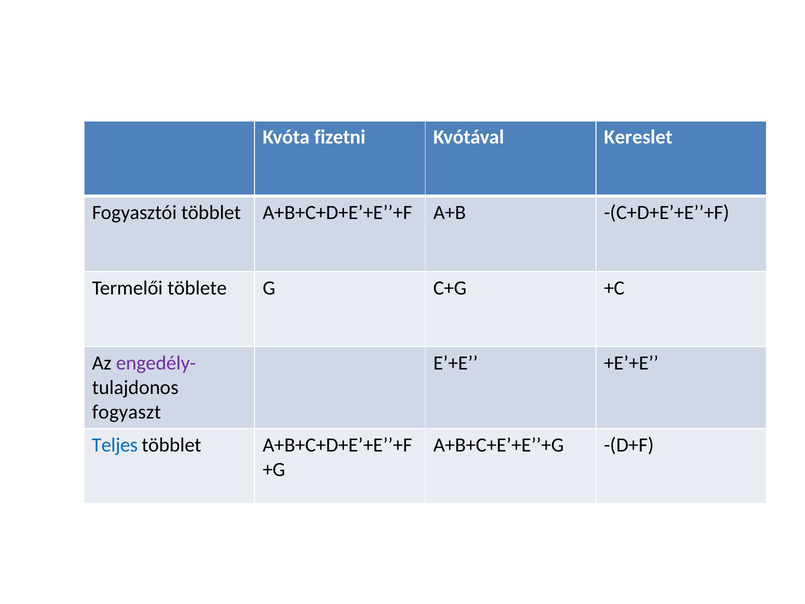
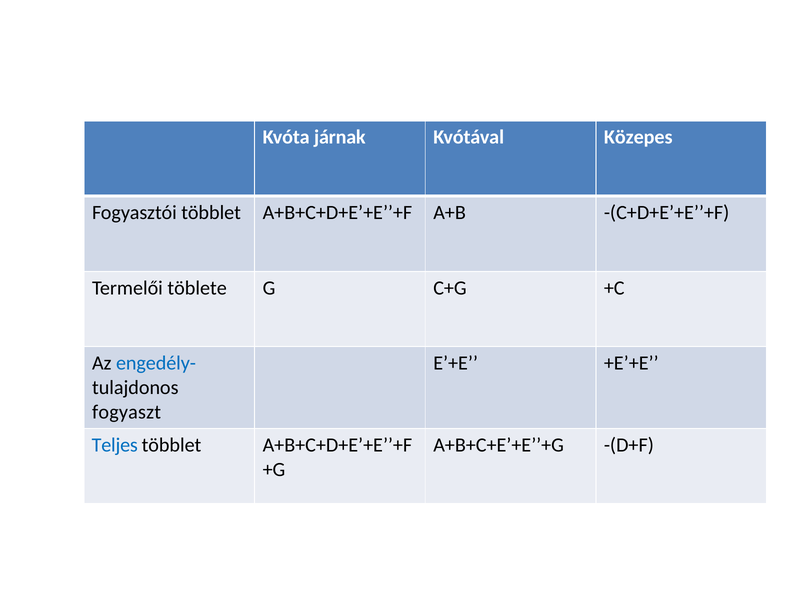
fizetni: fizetni -> járnak
Kereslet: Kereslet -> Közepes
engedély- colour: purple -> blue
